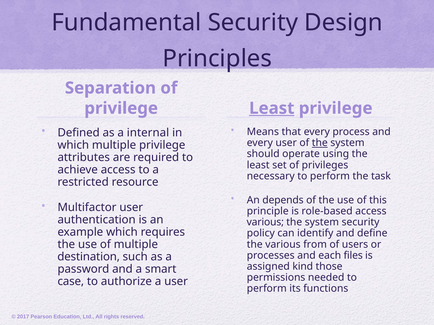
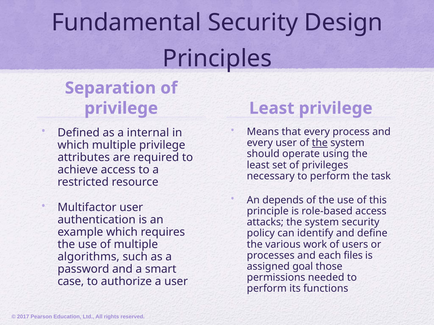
Least at (272, 108) underline: present -> none
various at (265, 223): various -> attacks
from: from -> work
destination: destination -> algorithms
kind: kind -> goal
